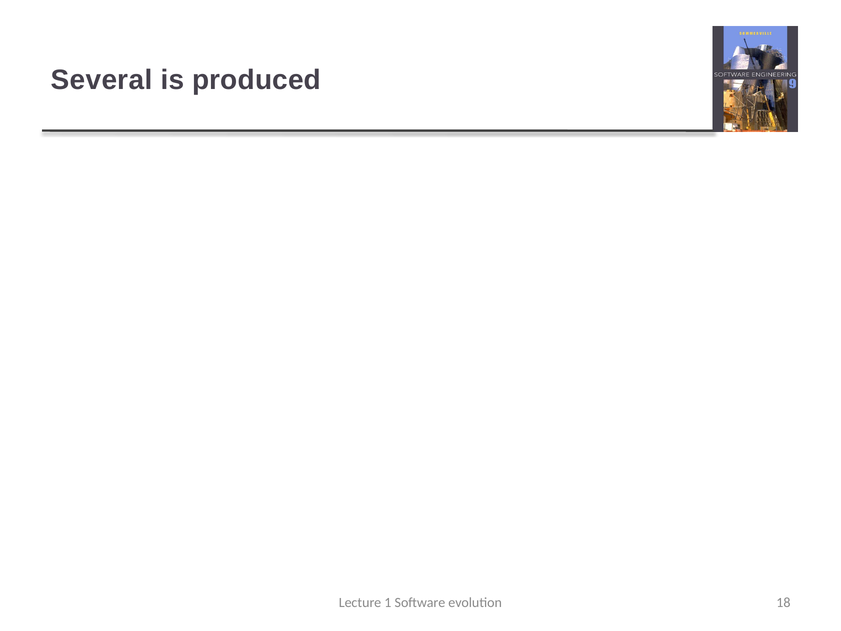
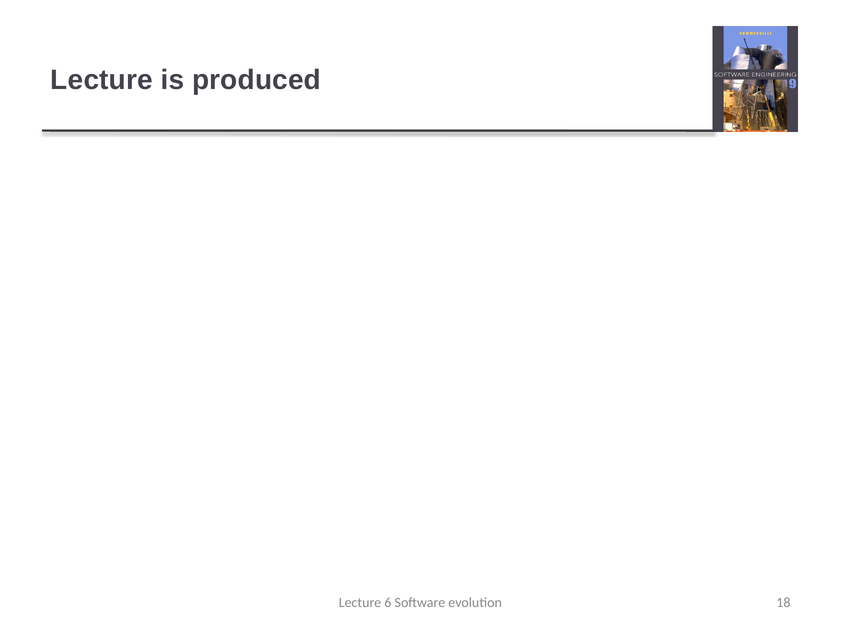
Several at (102, 80): Several -> Lecture
1: 1 -> 6
